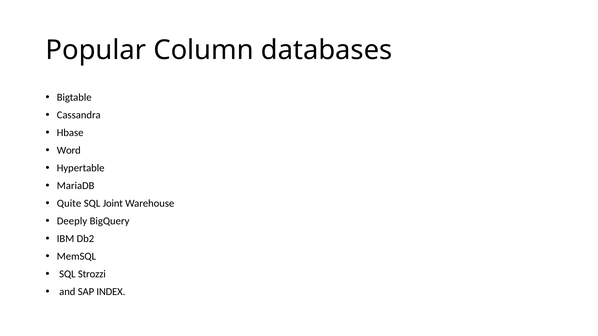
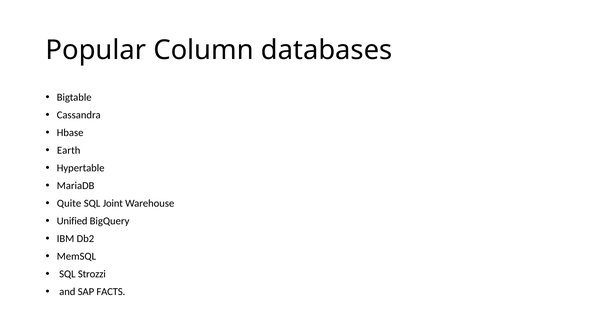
Word: Word -> Earth
Deeply: Deeply -> Unified
INDEX: INDEX -> FACTS
